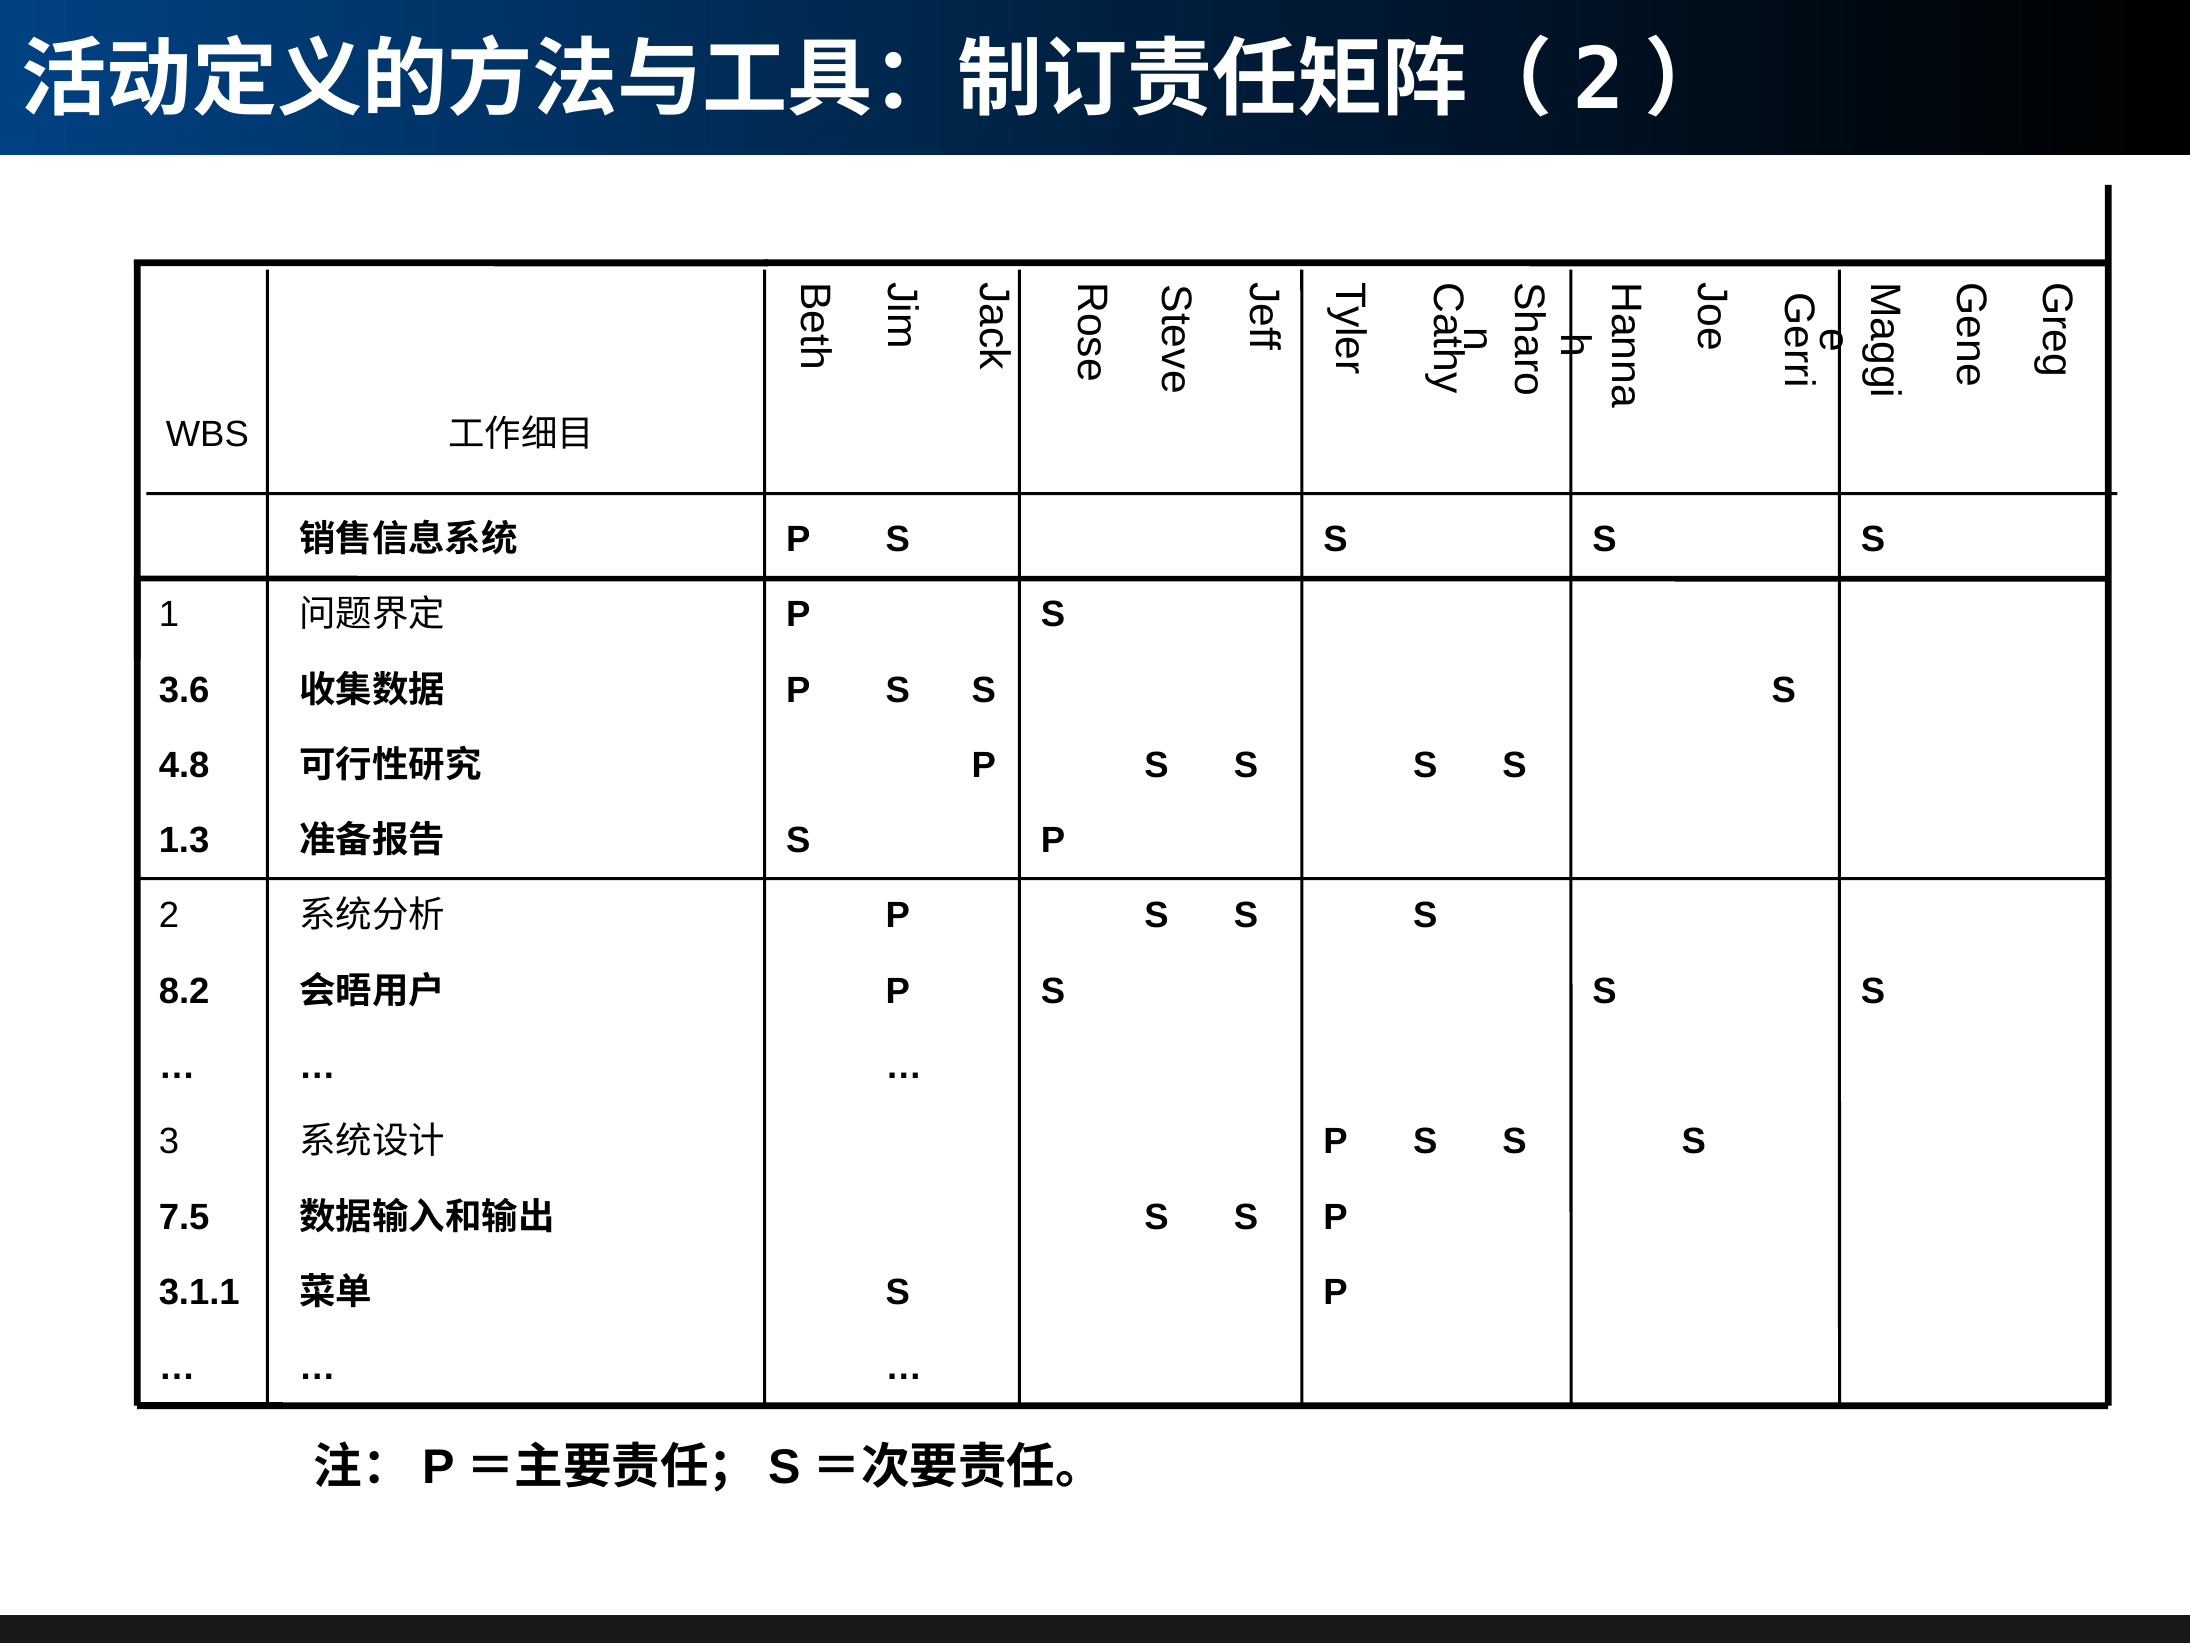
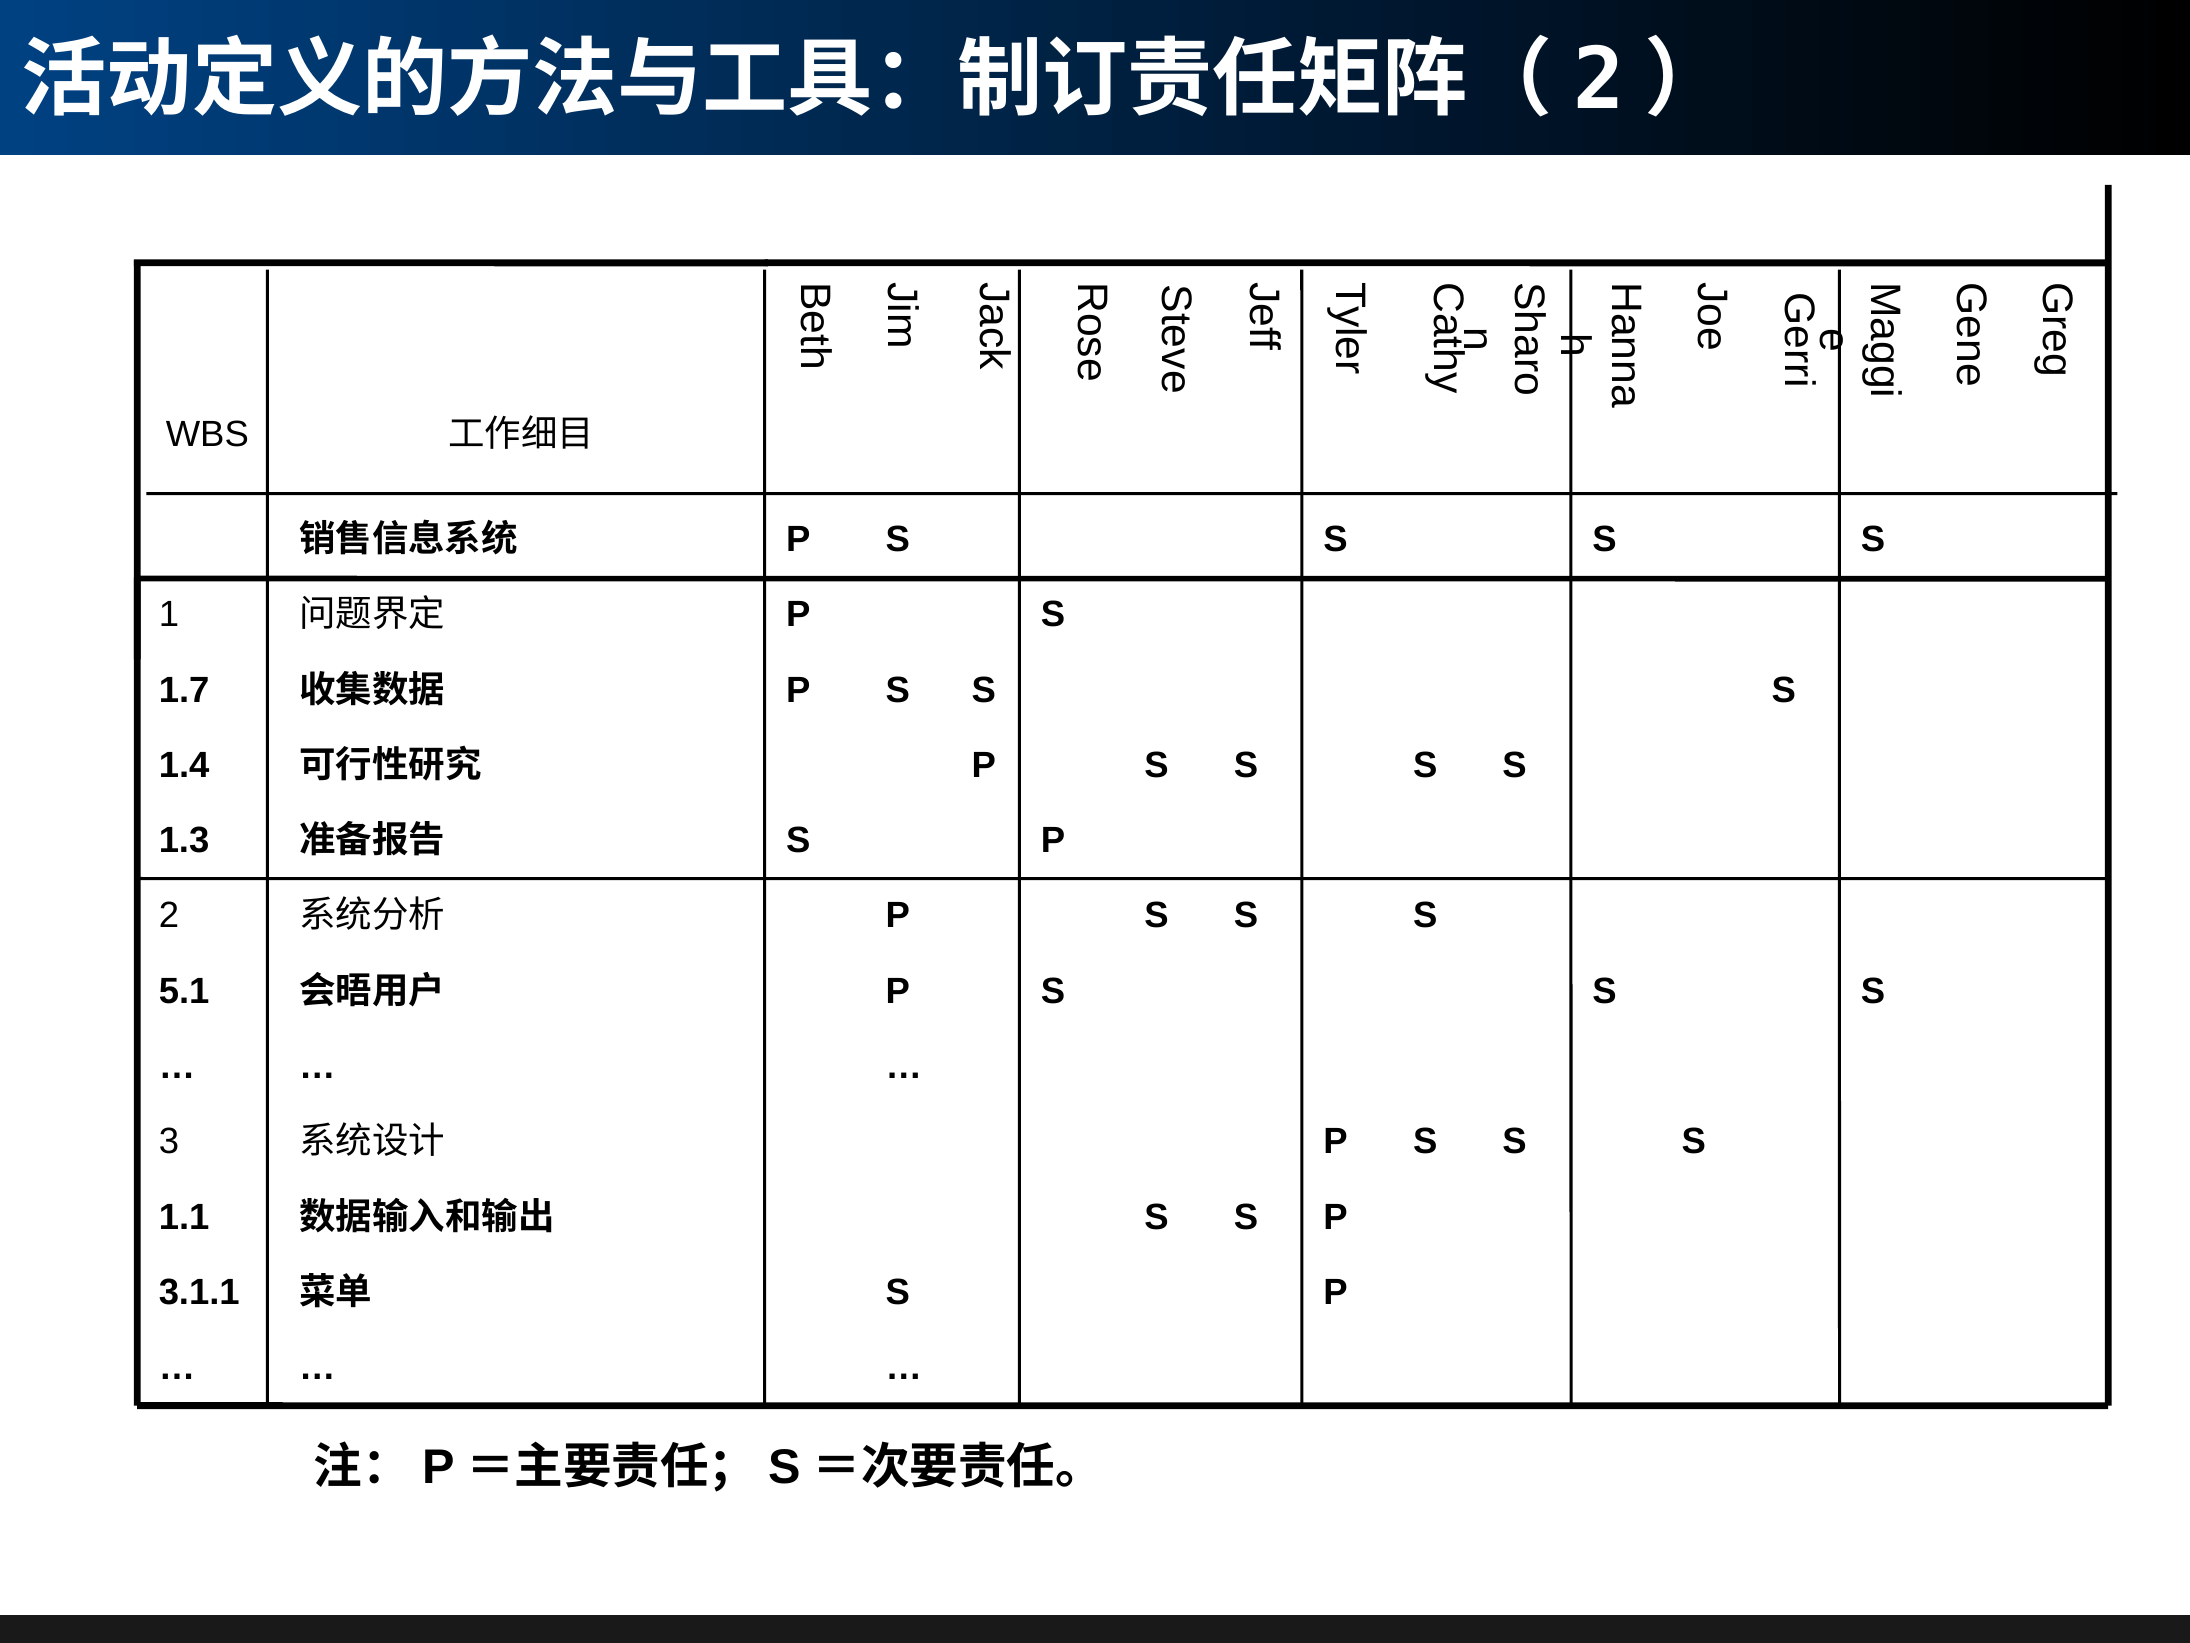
3.6: 3.6 -> 1.7
4.8: 4.8 -> 1.4
8.2: 8.2 -> 5.1
7.5: 7.5 -> 1.1
